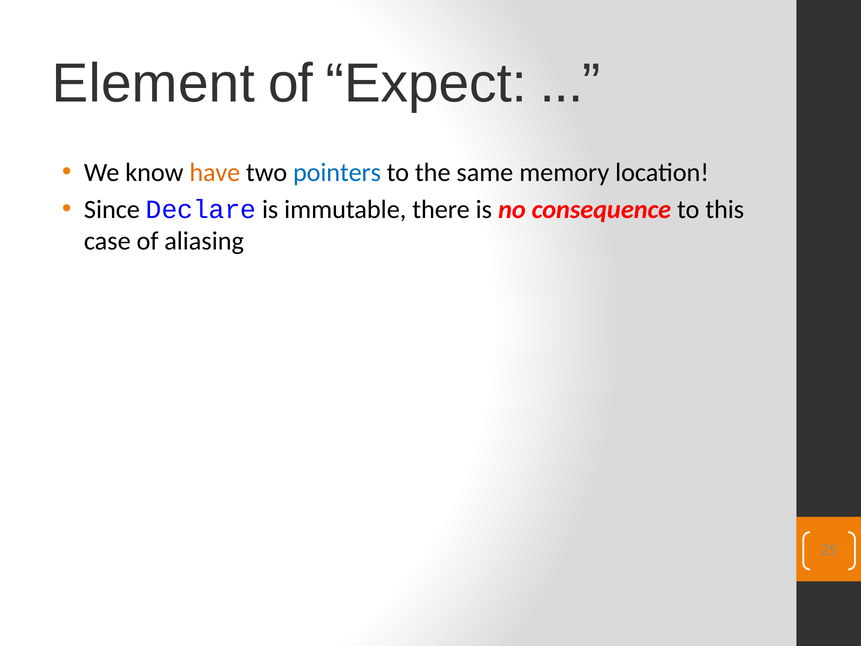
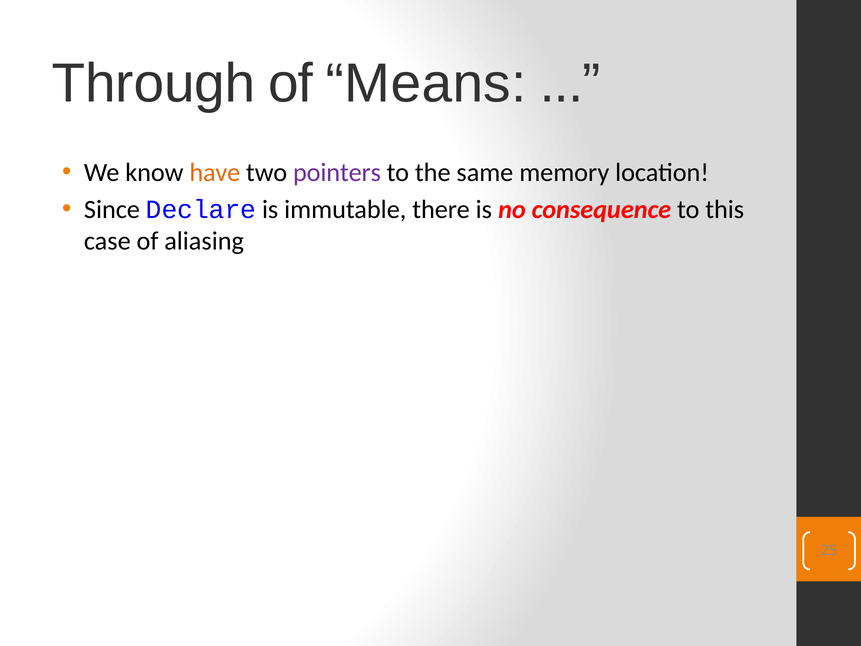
Element: Element -> Through
Expect: Expect -> Means
pointers colour: blue -> purple
